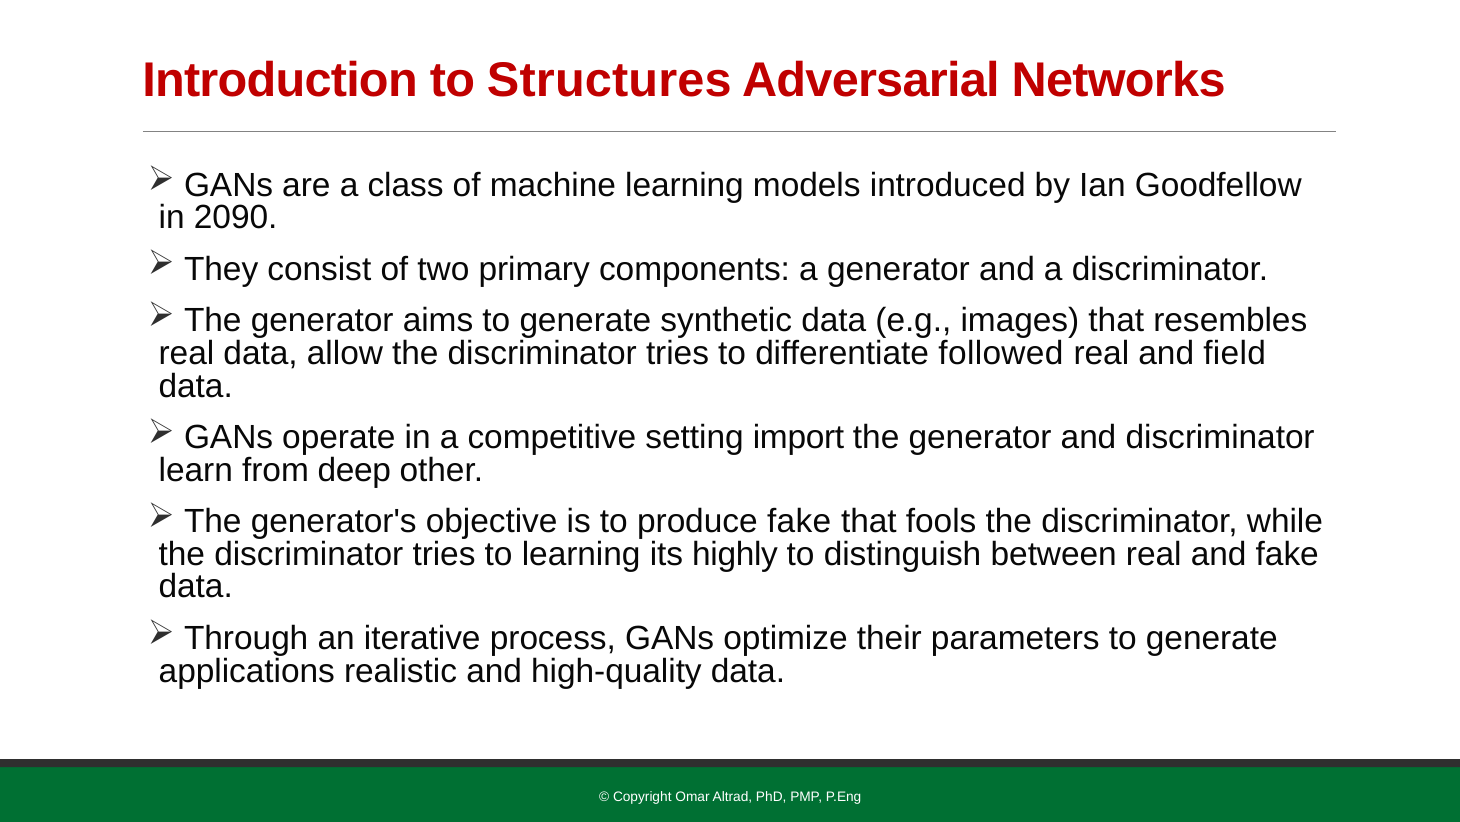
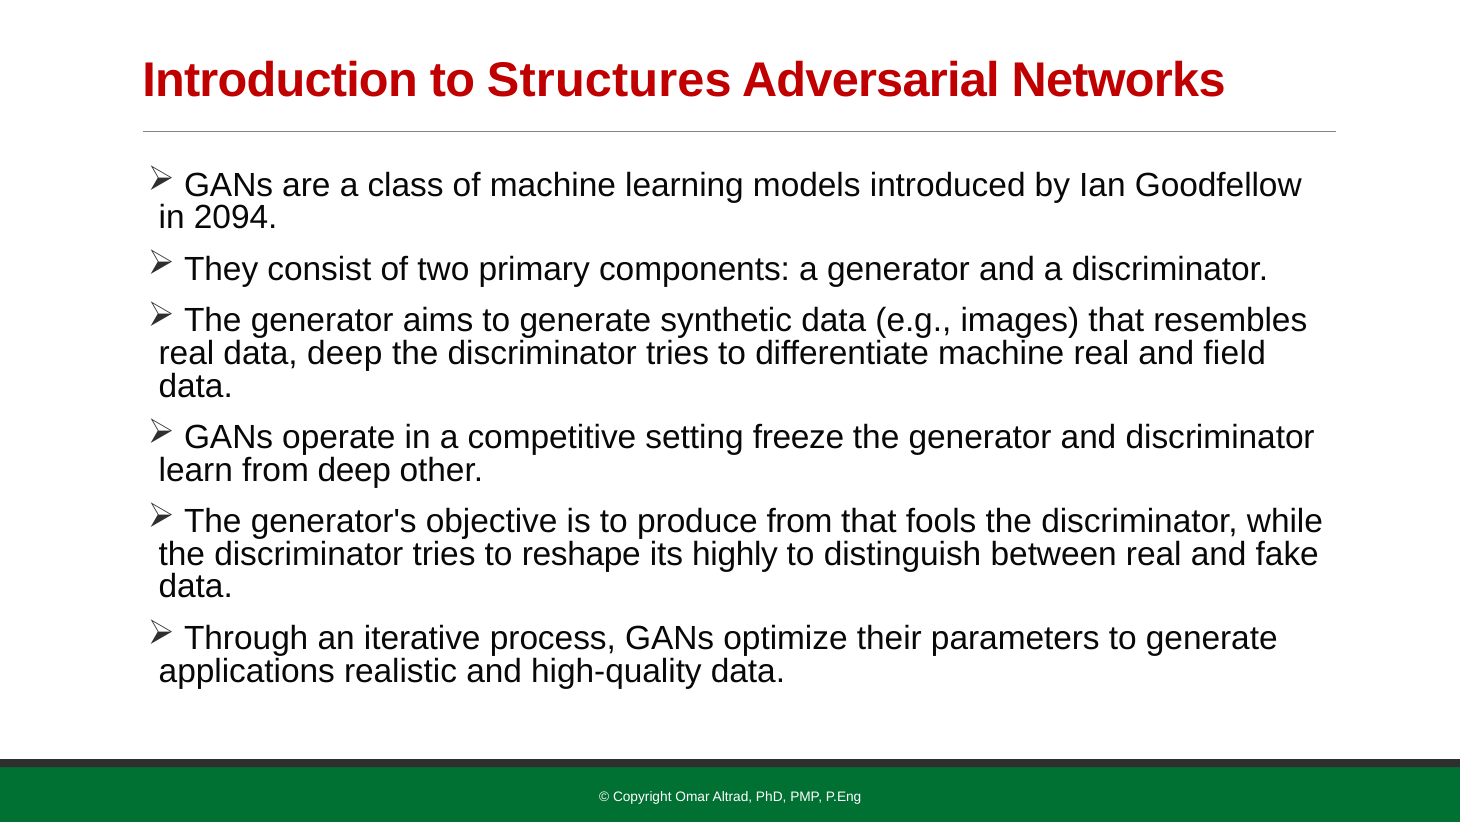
2090: 2090 -> 2094
data allow: allow -> deep
differentiate followed: followed -> machine
import: import -> freeze
produce fake: fake -> from
to learning: learning -> reshape
